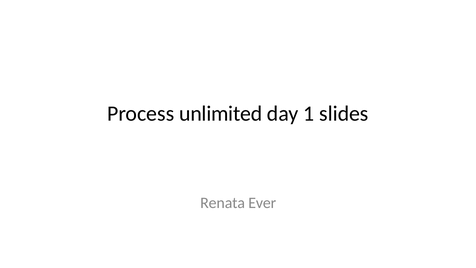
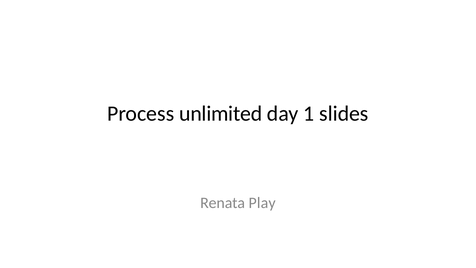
Ever: Ever -> Play
